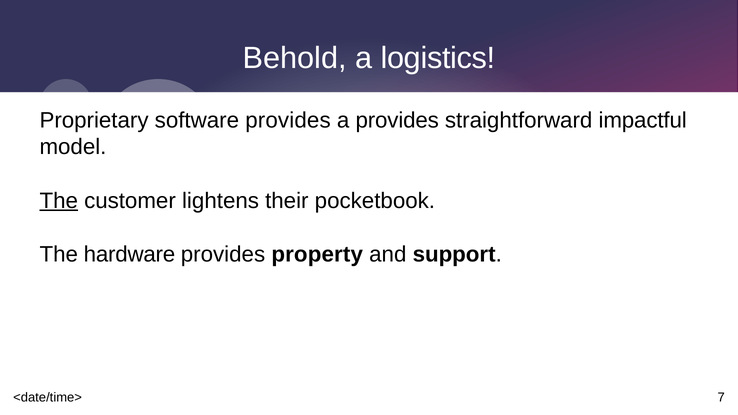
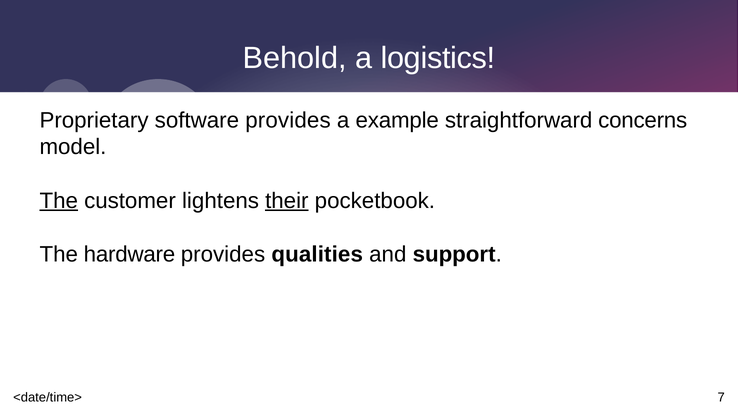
a provides: provides -> example
impactful: impactful -> concerns
their underline: none -> present
property: property -> qualities
